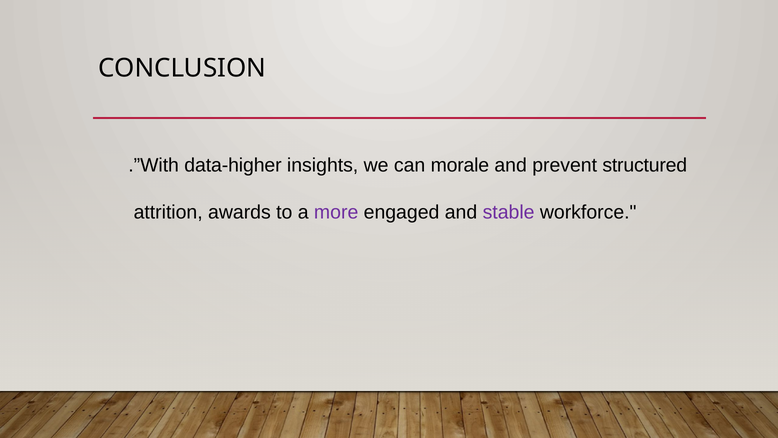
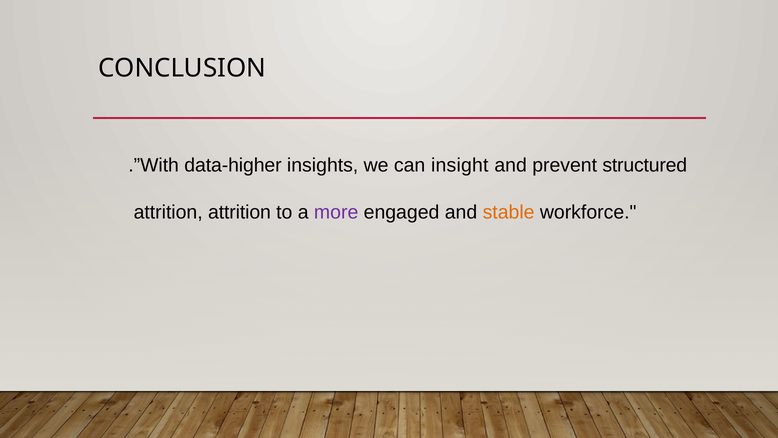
morale: morale -> insight
attrition awards: awards -> attrition
stable colour: purple -> orange
